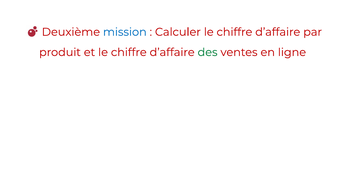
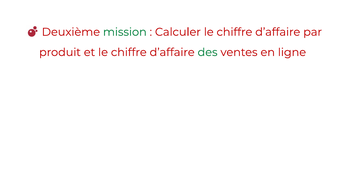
mission colour: blue -> green
